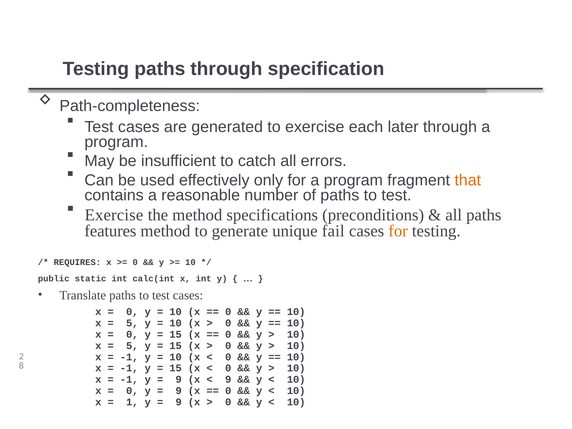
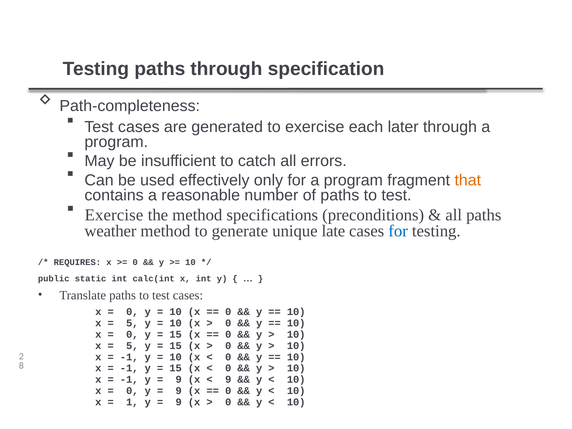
features: features -> weather
fail: fail -> late
for at (398, 231) colour: orange -> blue
